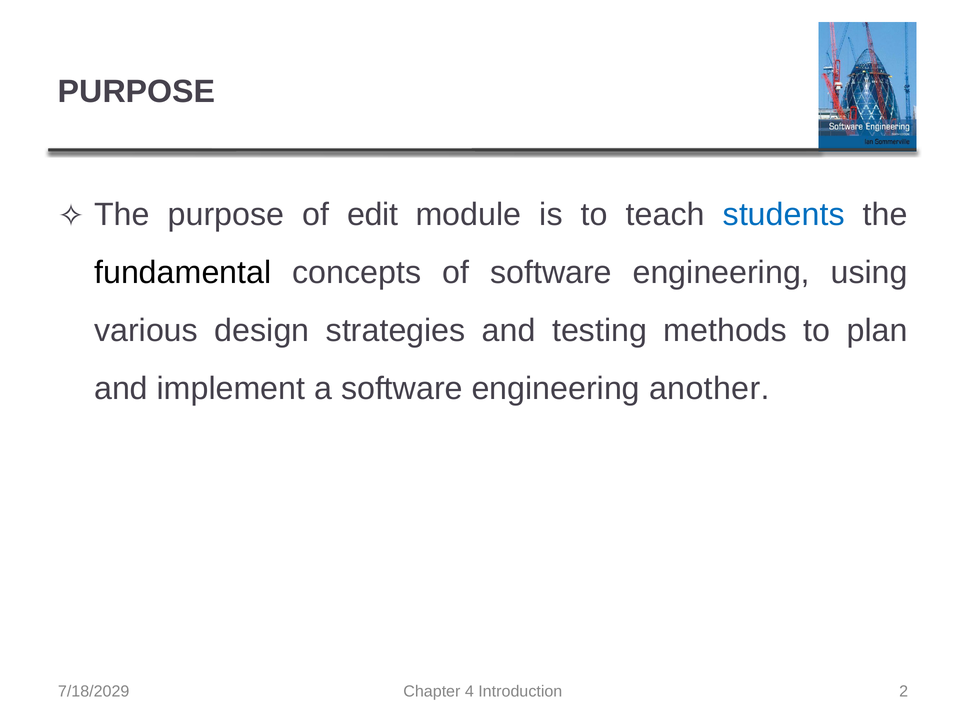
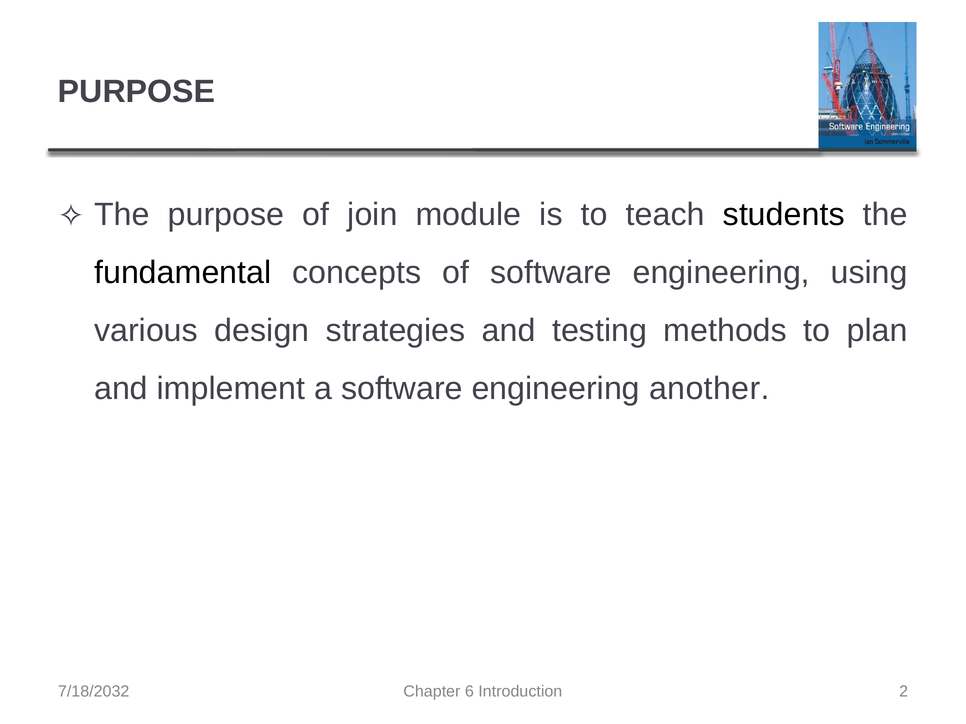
edit: edit -> join
students colour: blue -> black
7/18/2029: 7/18/2029 -> 7/18/2032
4: 4 -> 6
